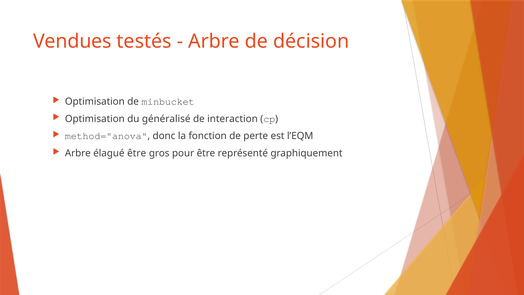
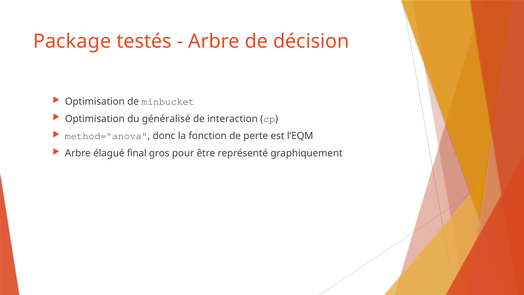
Vendues: Vendues -> Package
élagué être: être -> final
